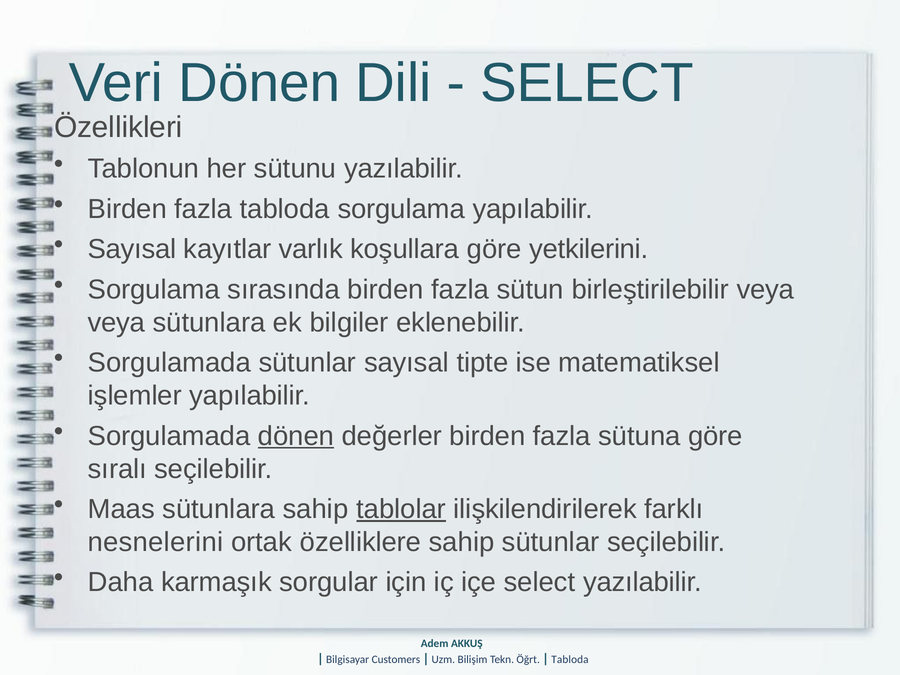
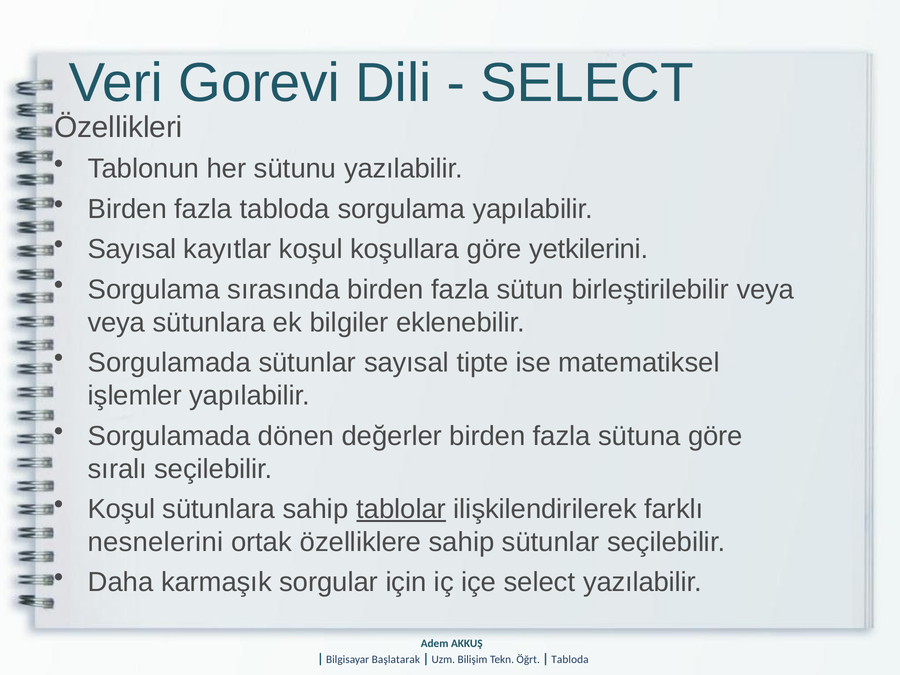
Veri Dönen: Dönen -> Gorevi
kayıtlar varlık: varlık -> koşul
dönen at (296, 436) underline: present -> none
Maas at (121, 509): Maas -> Koşul
Customers: Customers -> Başlatarak
